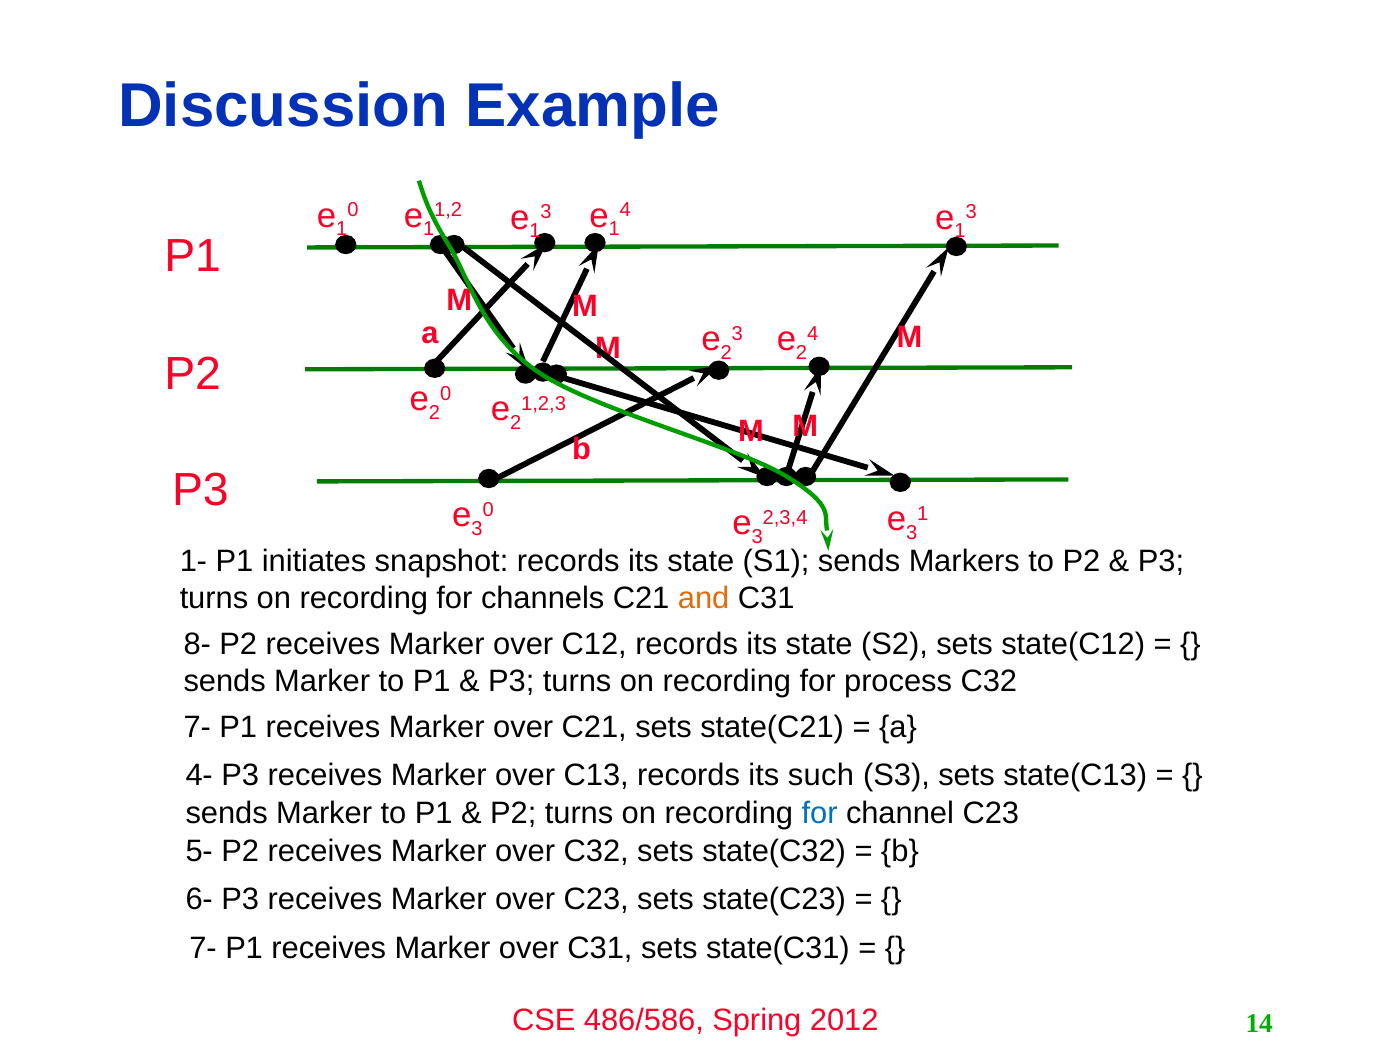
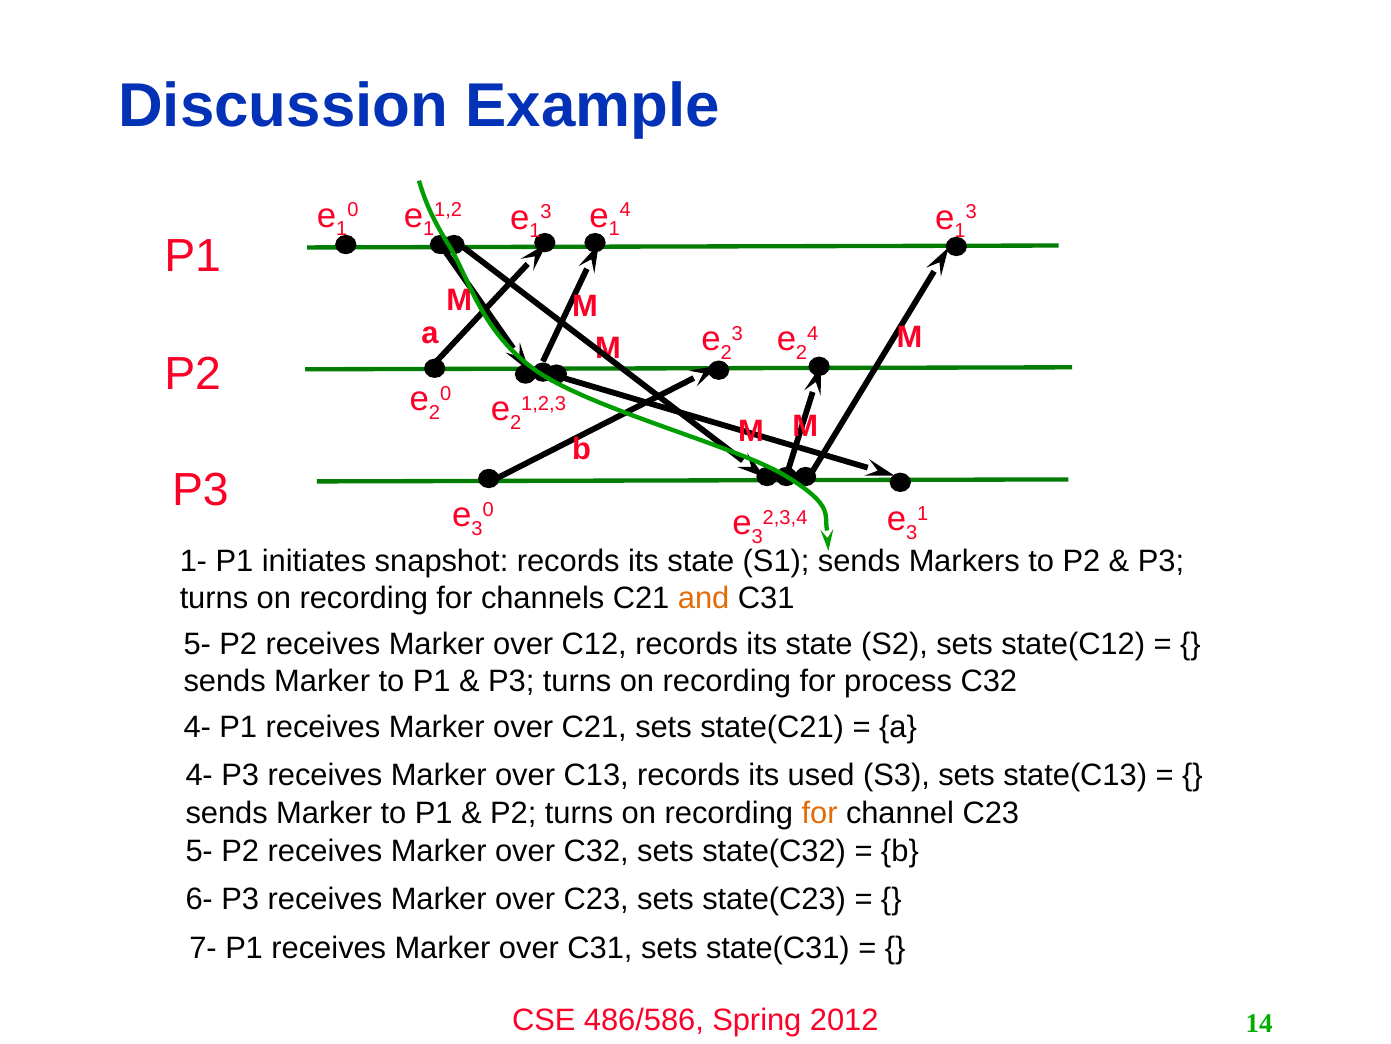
8- at (197, 644): 8- -> 5-
7- at (197, 727): 7- -> 4-
such: such -> used
for at (820, 812) colour: blue -> orange
